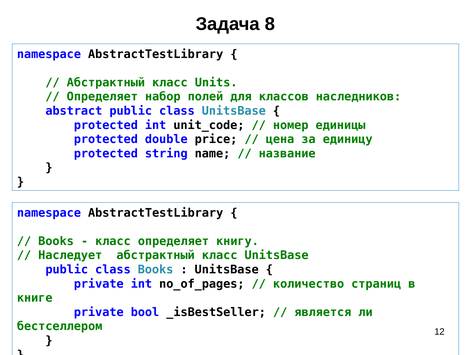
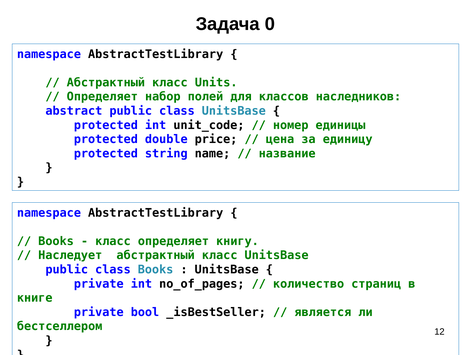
8: 8 -> 0
